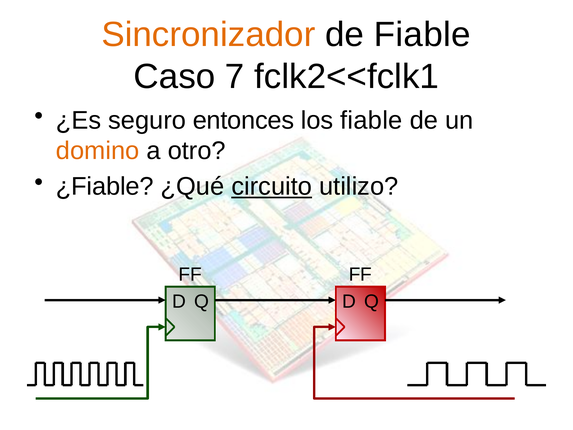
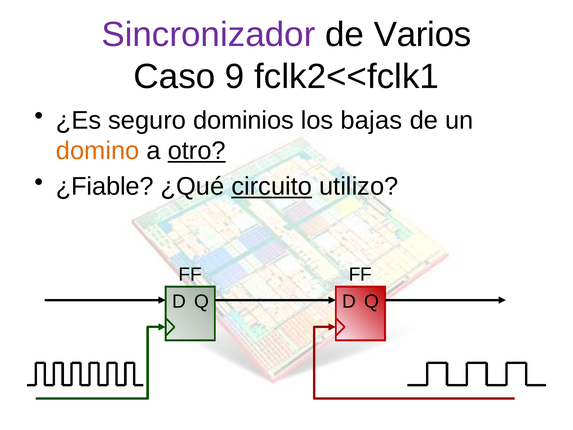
Sincronizador colour: orange -> purple
de Fiable: Fiable -> Varios
7: 7 -> 9
entonces: entonces -> dominios
los fiable: fiable -> bajas
otro underline: none -> present
